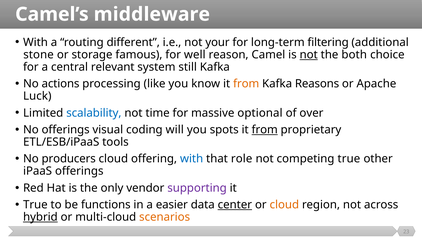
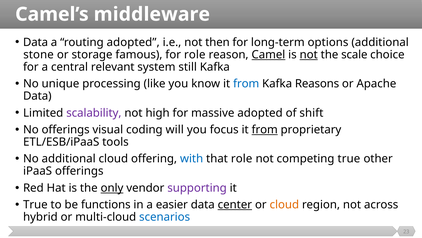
With at (35, 42): With -> Data
routing different: different -> adopted
your: your -> then
filtering: filtering -> options
for well: well -> role
Camel underline: none -> present
both: both -> scale
actions: actions -> unique
from at (246, 84) colour: orange -> blue
Luck at (37, 96): Luck -> Data
scalability colour: blue -> purple
time: time -> high
massive optional: optional -> adopted
over: over -> shift
spots: spots -> focus
No producers: producers -> additional
only underline: none -> present
hybrid underline: present -> none
scenarios colour: orange -> blue
